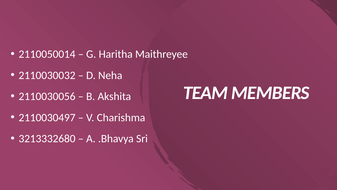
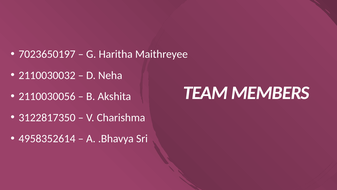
2110050014: 2110050014 -> 7023650197
2110030497: 2110030497 -> 3122817350
3213332680: 3213332680 -> 4958352614
